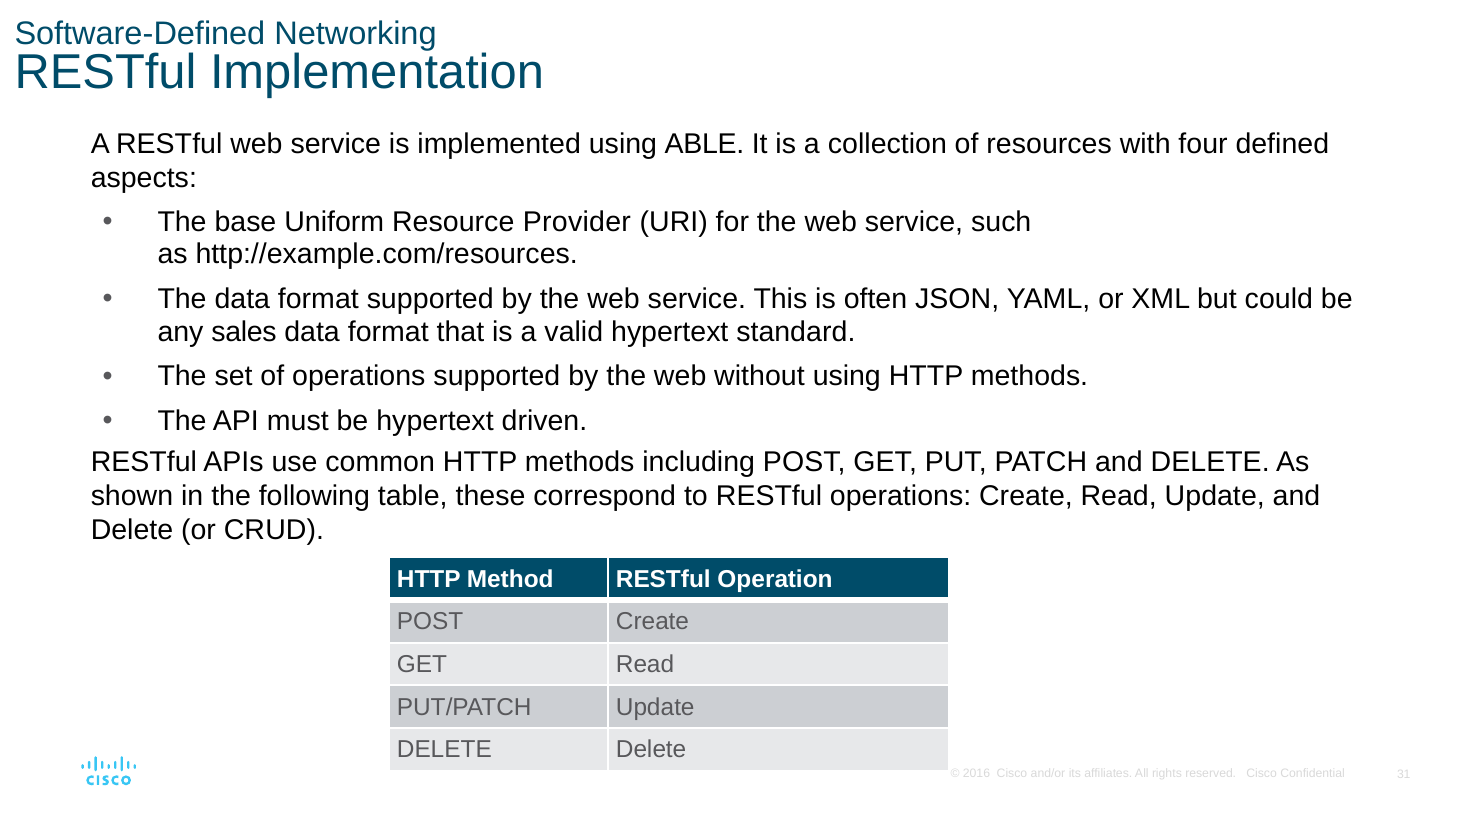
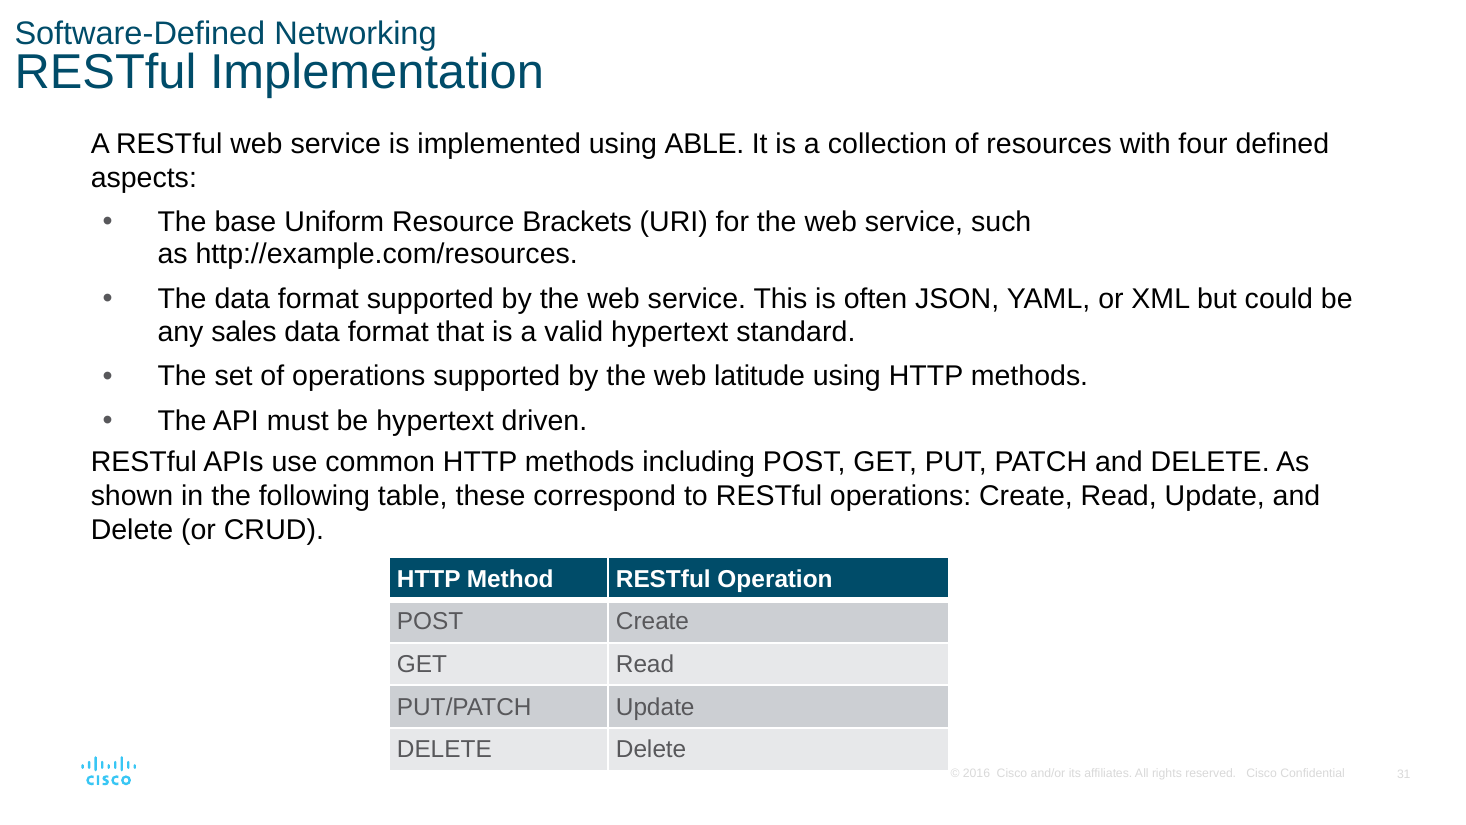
Provider: Provider -> Brackets
without: without -> latitude
